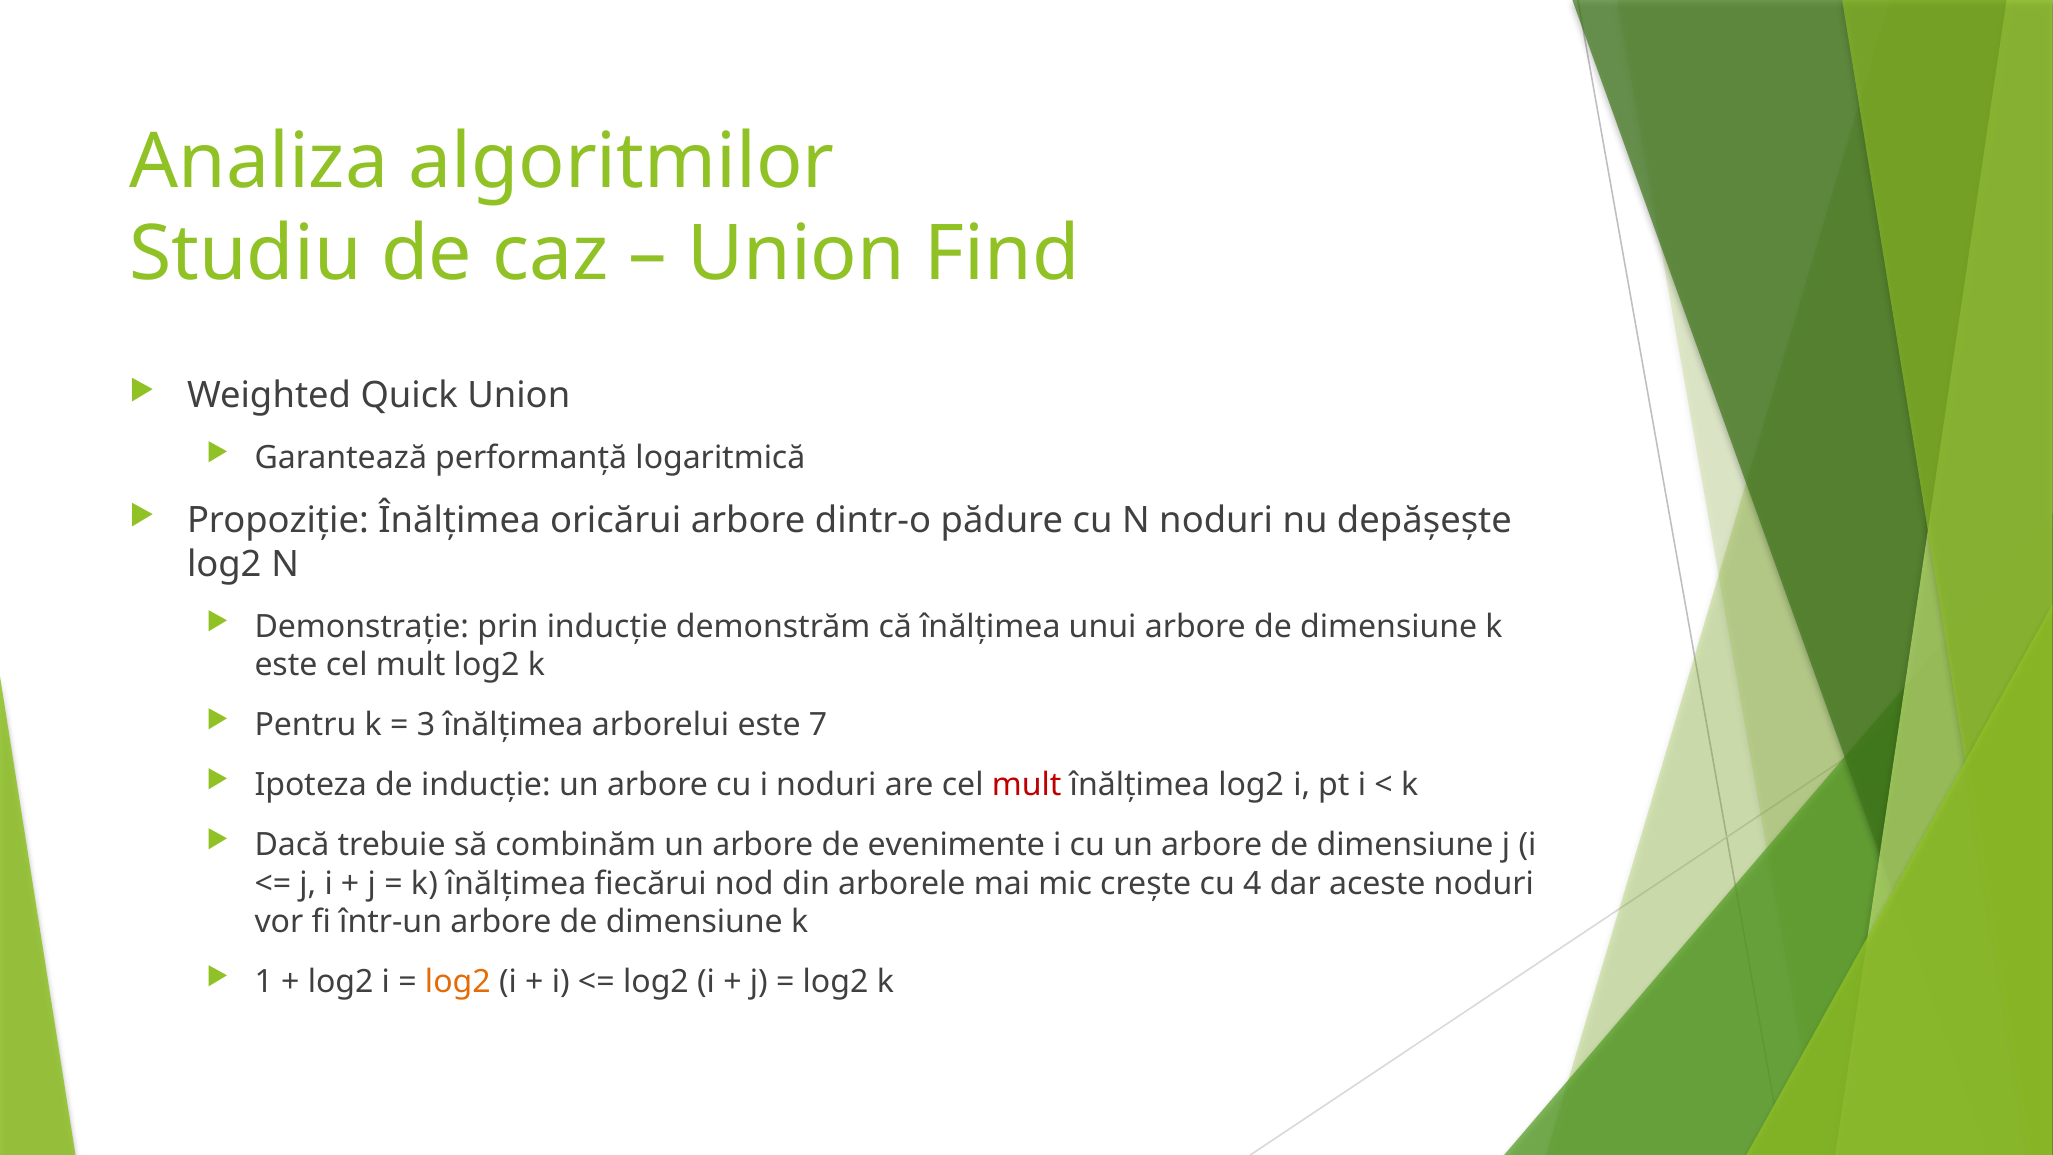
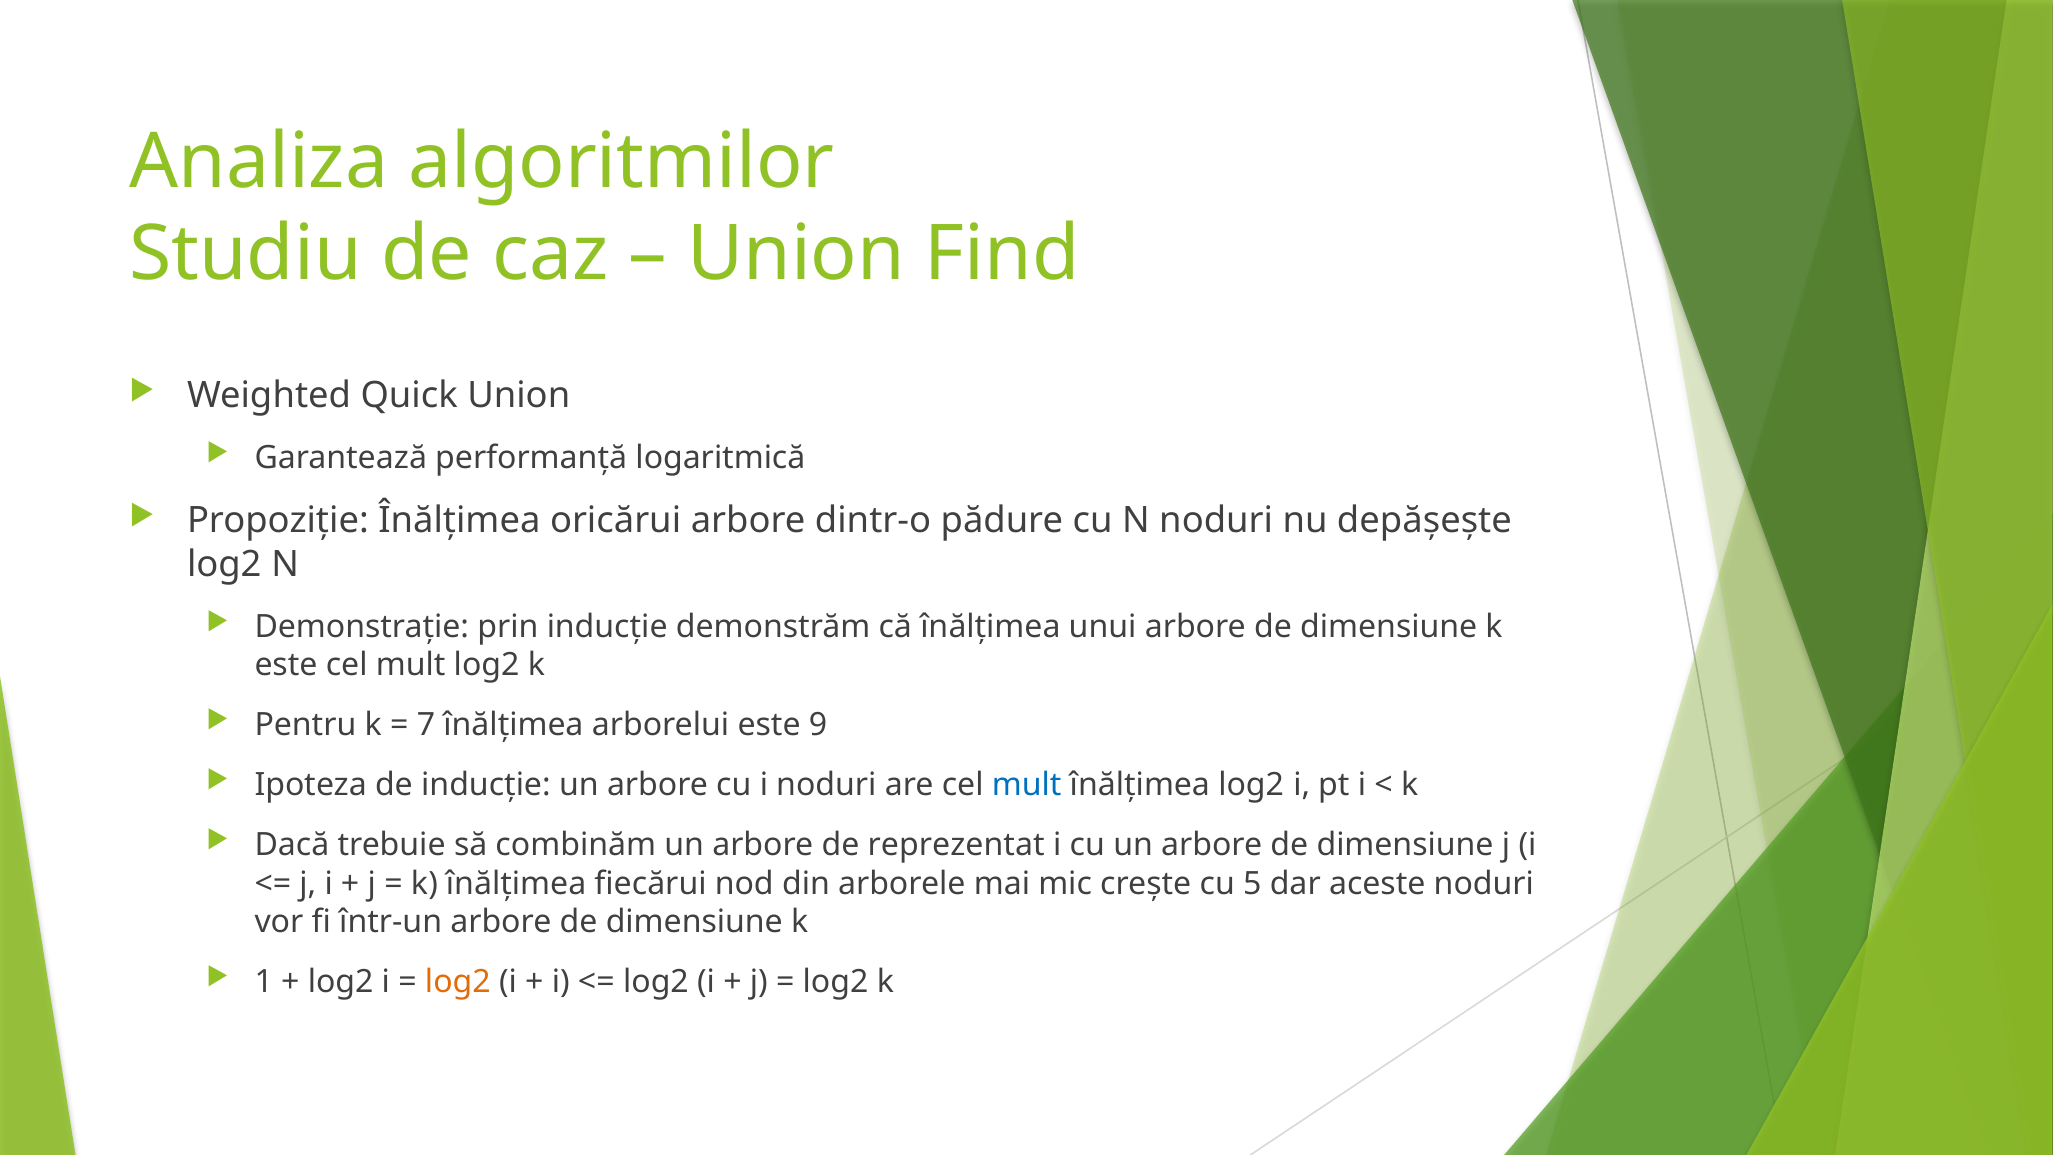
3: 3 -> 7
7: 7 -> 9
mult at (1027, 785) colour: red -> blue
evenimente: evenimente -> reprezentat
4: 4 -> 5
